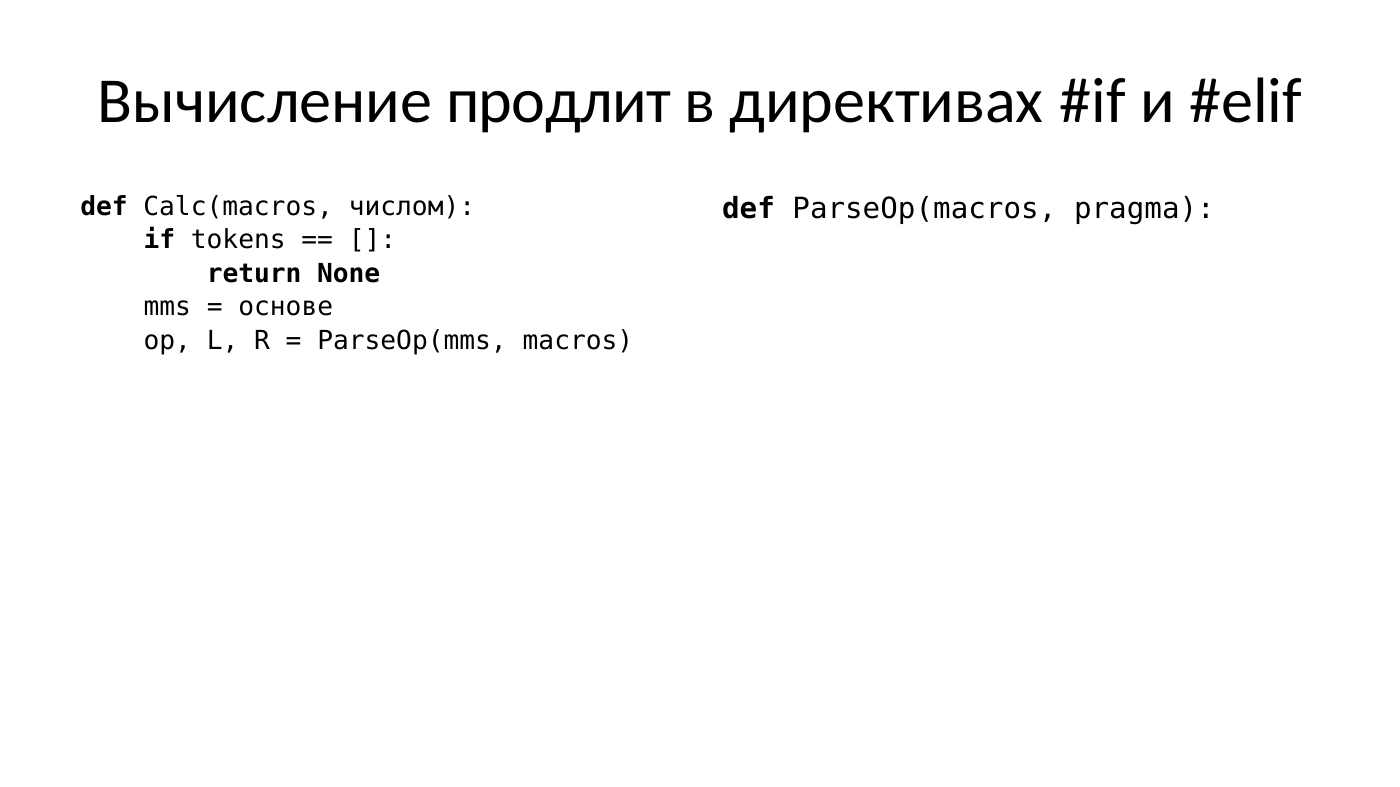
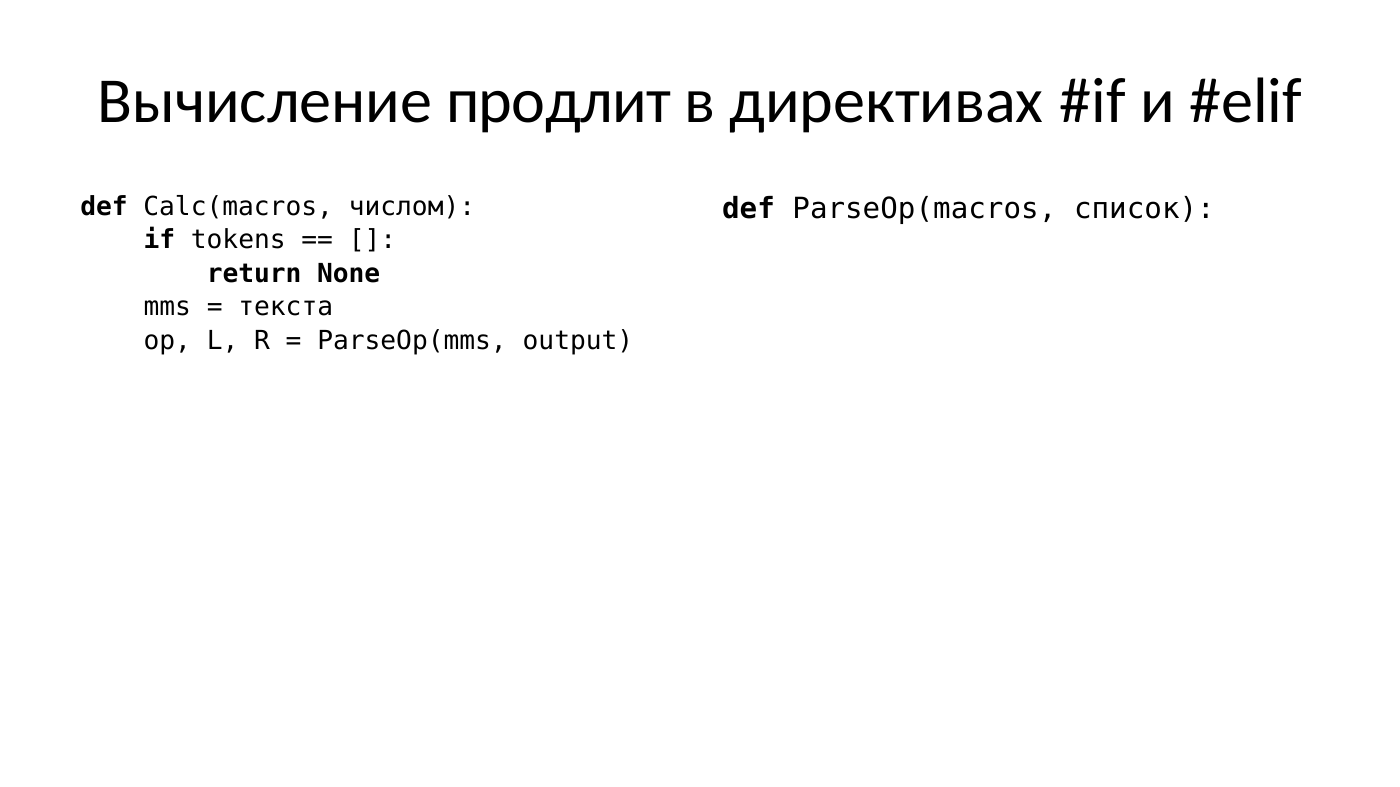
pragma: pragma -> список
основе: основе -> текста
macros: macros -> output
